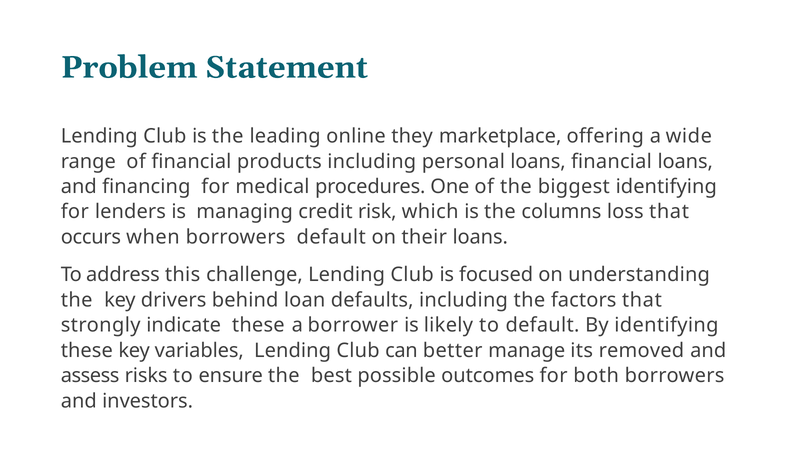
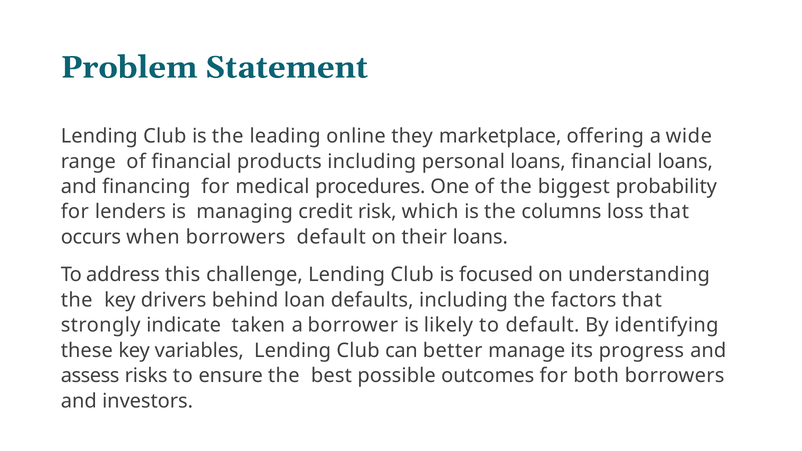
biggest identifying: identifying -> probability
indicate these: these -> taken
removed: removed -> progress
